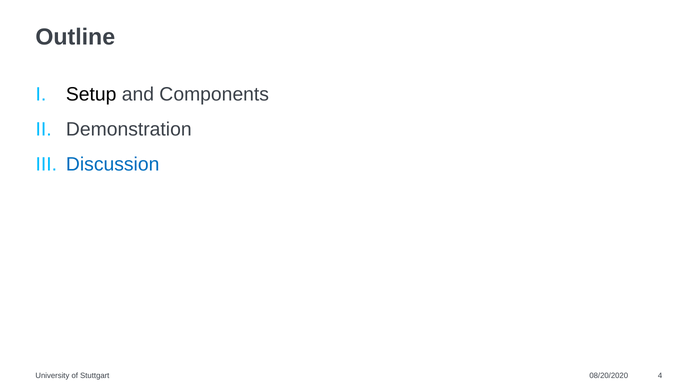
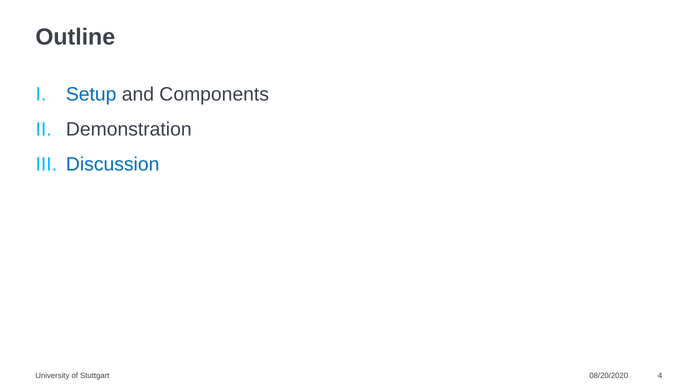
Setup colour: black -> blue
